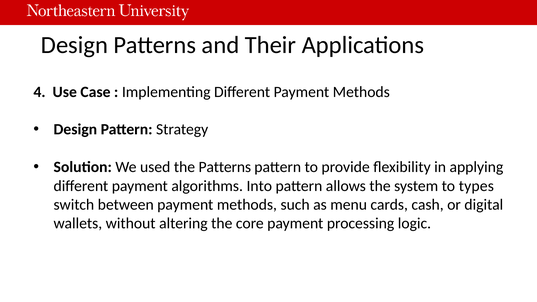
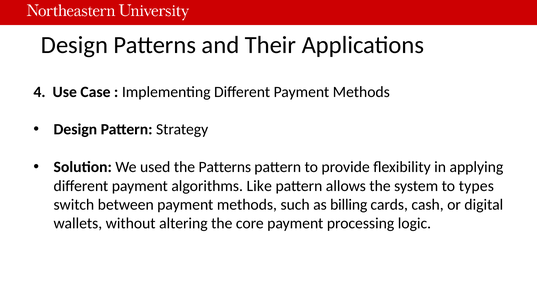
Into: Into -> Like
menu: menu -> billing
